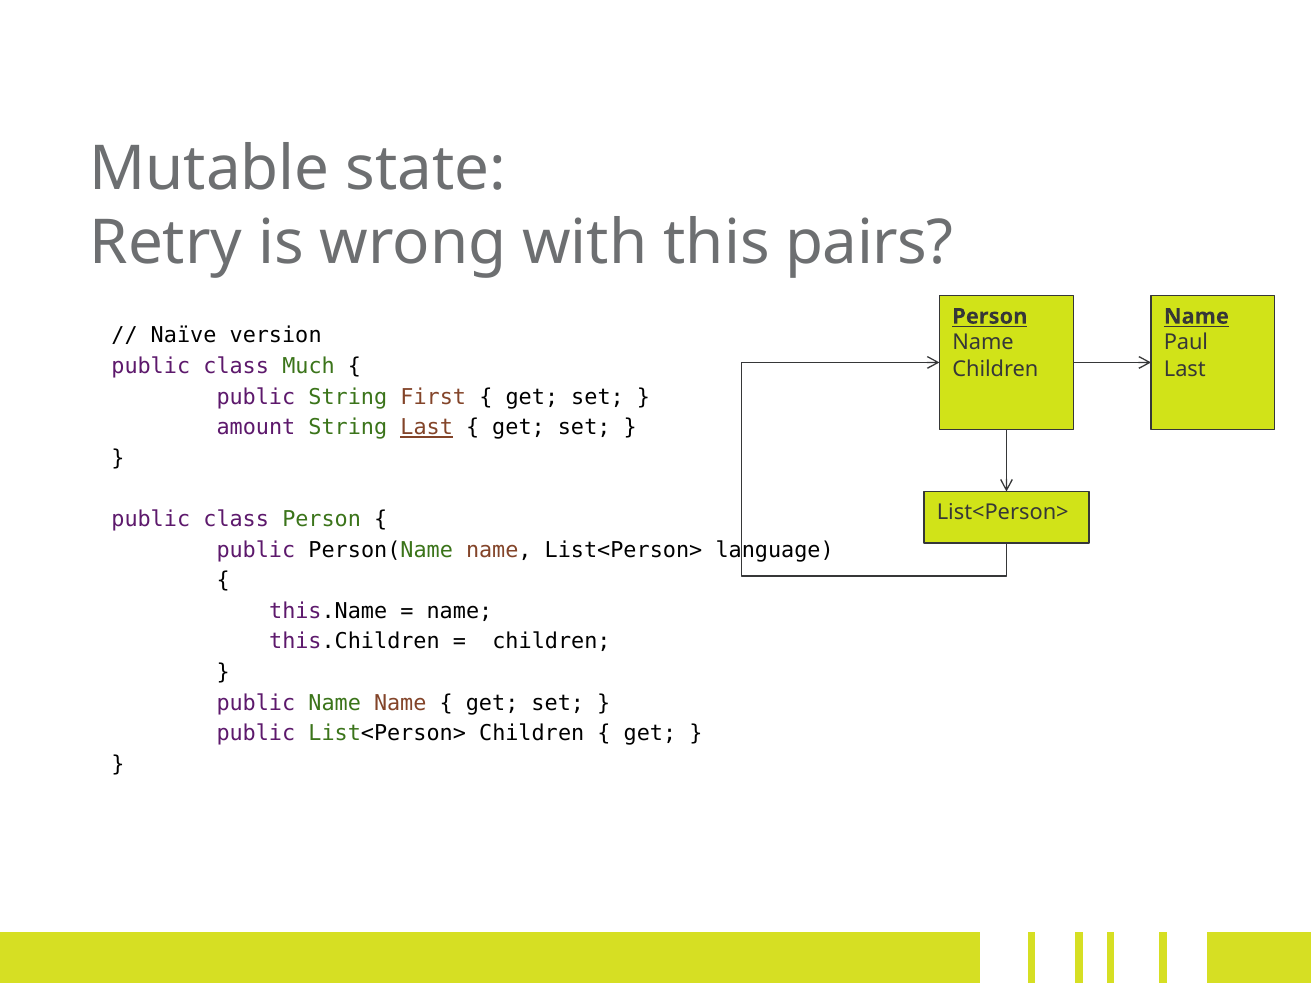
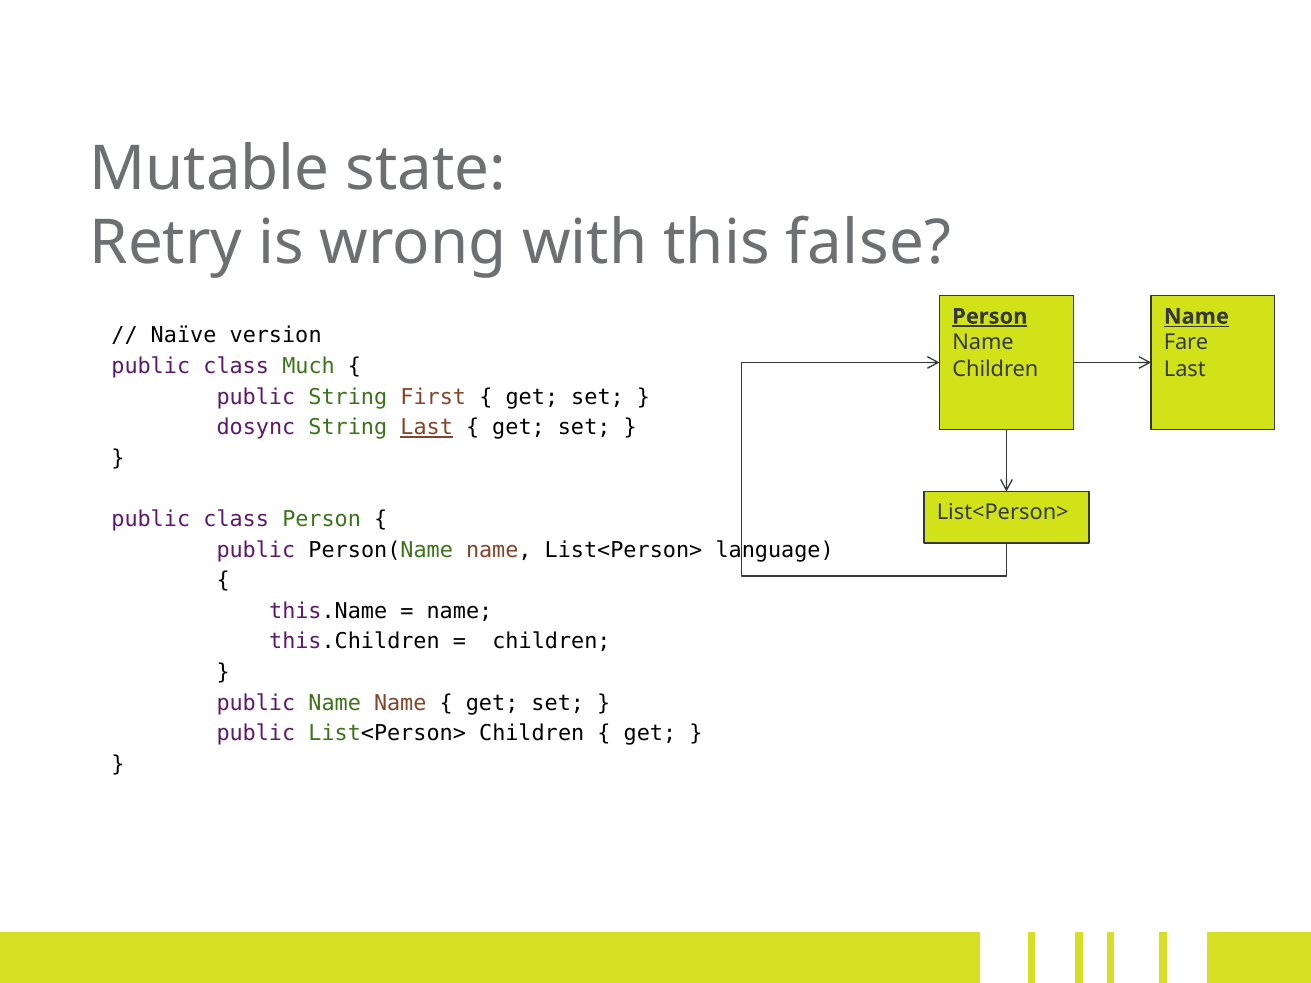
pairs: pairs -> false
Person at (990, 317) underline: none -> present
Paul: Paul -> Fare
amount: amount -> dosync
